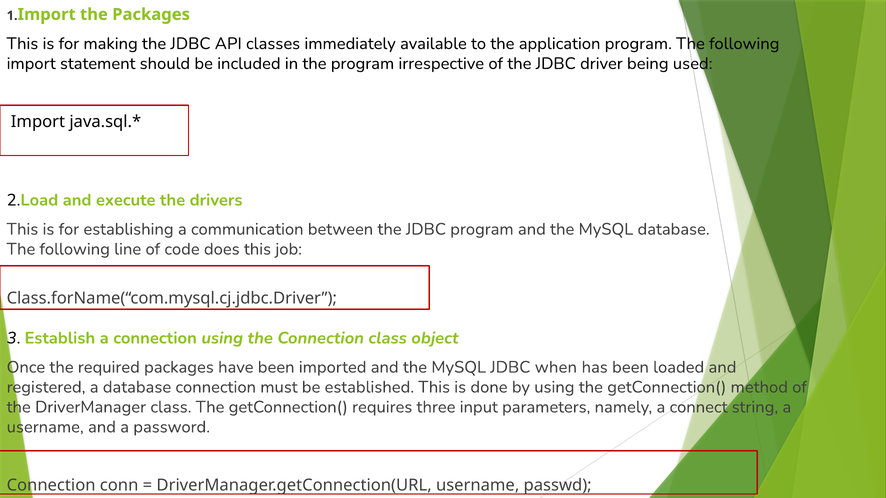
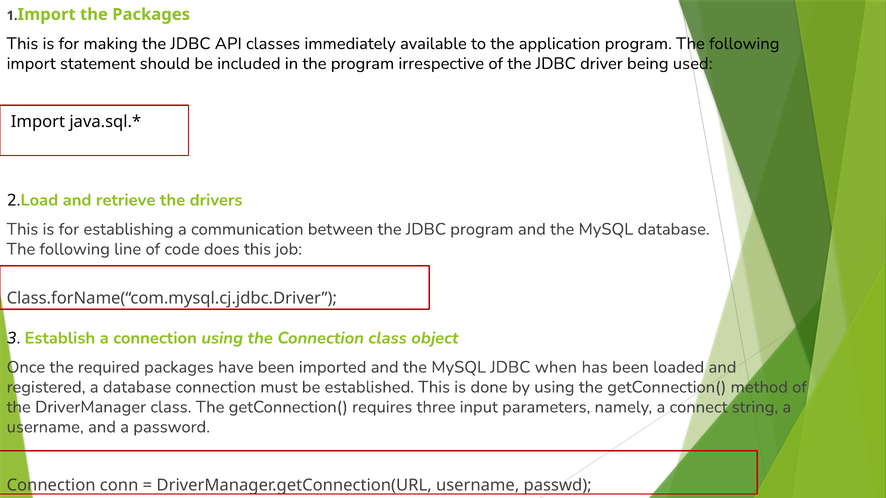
execute: execute -> retrieve
